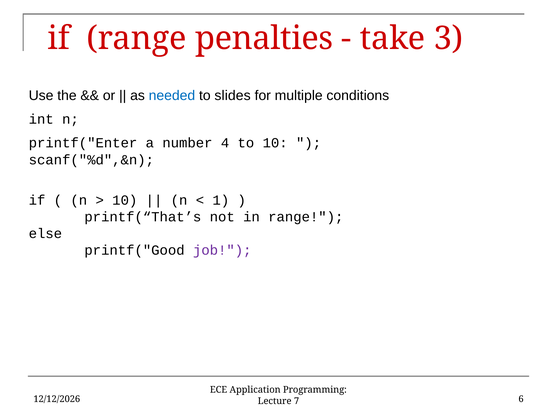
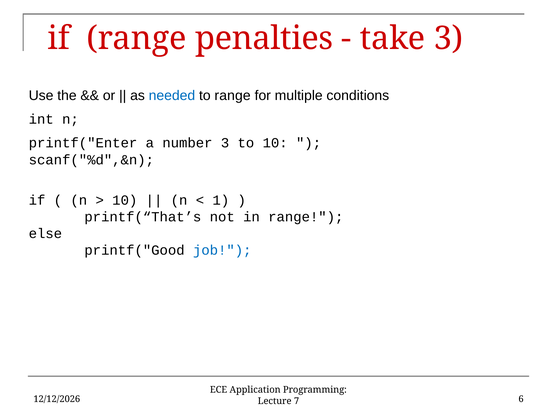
to slides: slides -> range
number 4: 4 -> 3
job colour: purple -> blue
